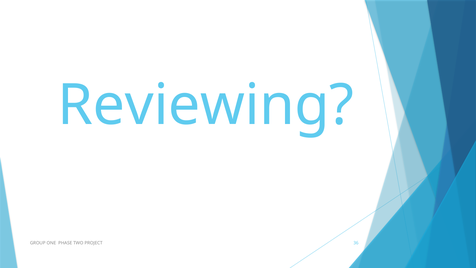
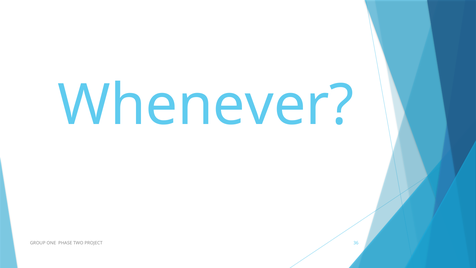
Reviewing: Reviewing -> Whenever
